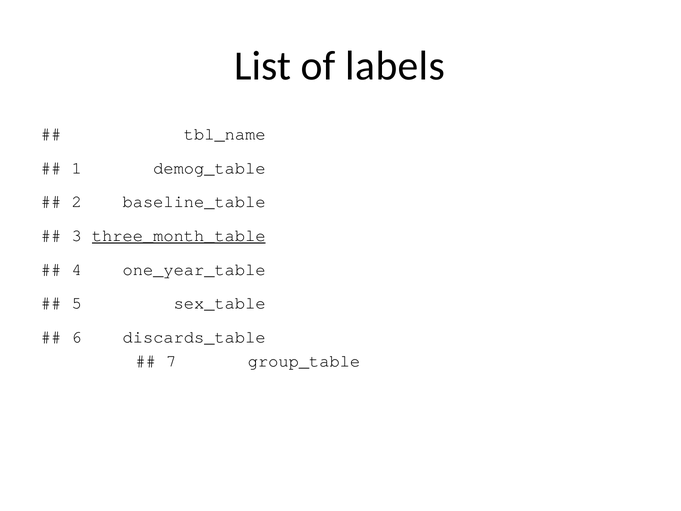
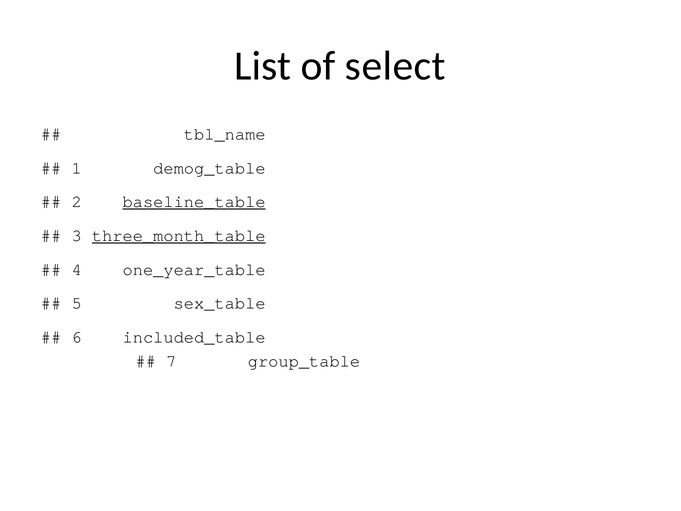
labels: labels -> select
baseline_table underline: none -> present
discards_table: discards_table -> included_table
